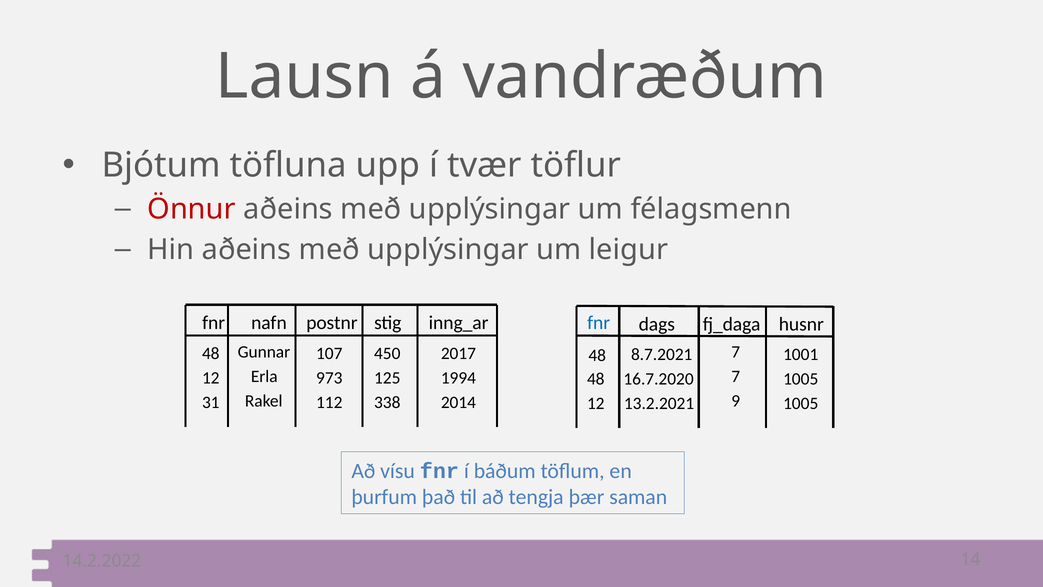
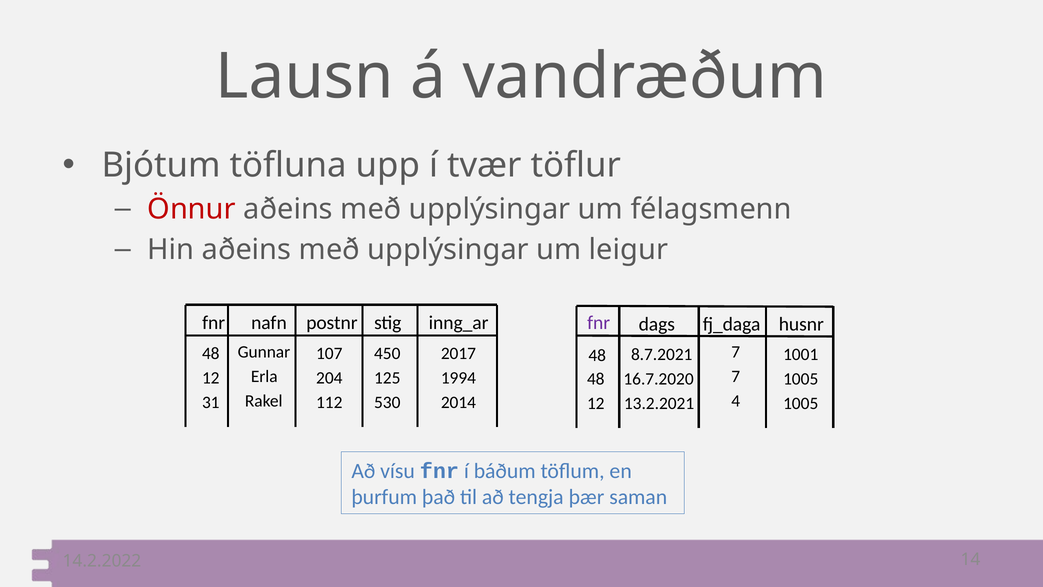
fnr at (599, 323) colour: blue -> purple
973: 973 -> 204
338: 338 -> 530
9: 9 -> 4
